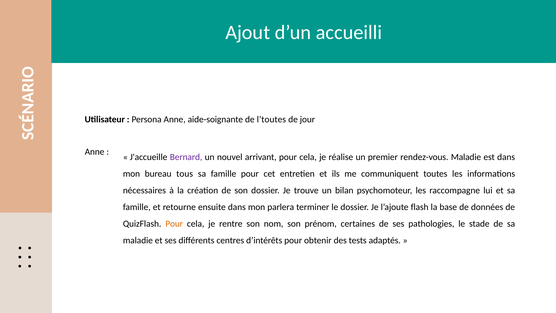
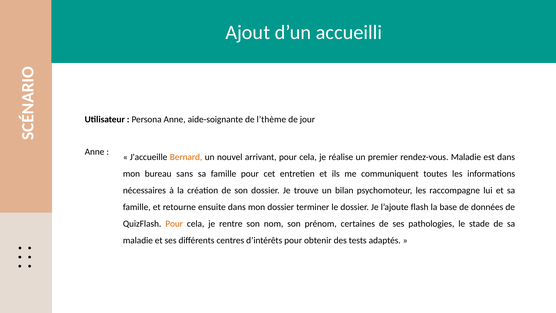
l’toutes: l’toutes -> l’thème
Bernard colour: purple -> orange
tous: tous -> sans
mon parlera: parlera -> dossier
